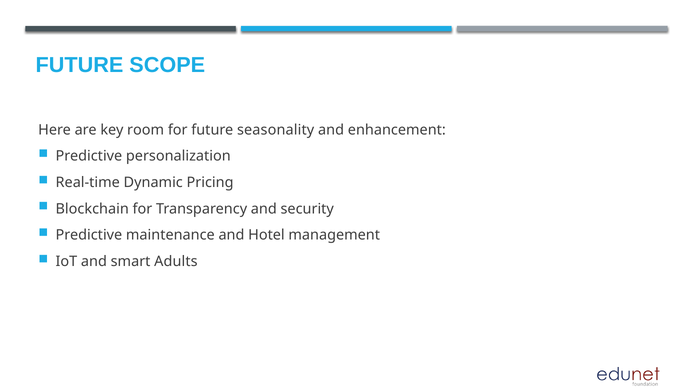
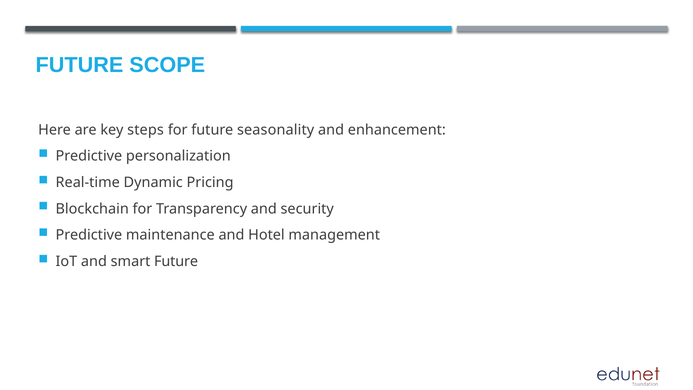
room: room -> steps
smart Adults: Adults -> Future
